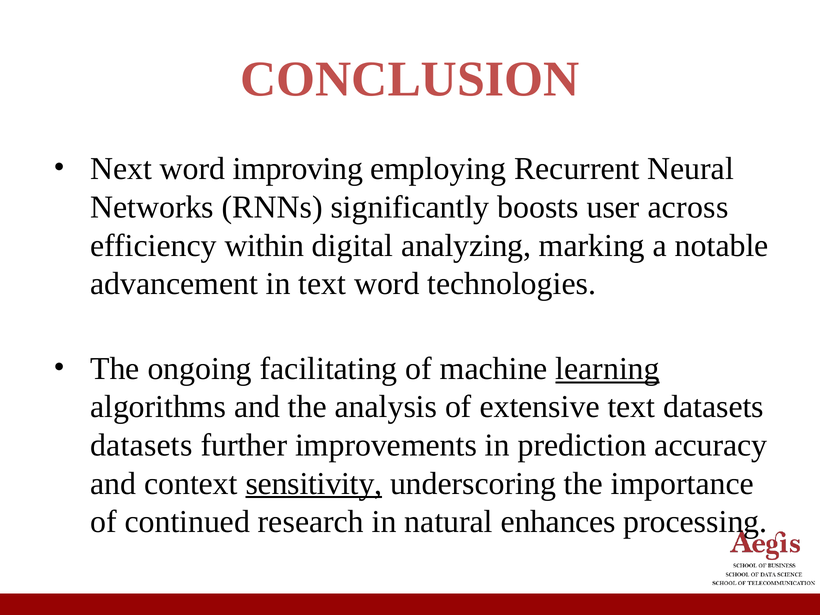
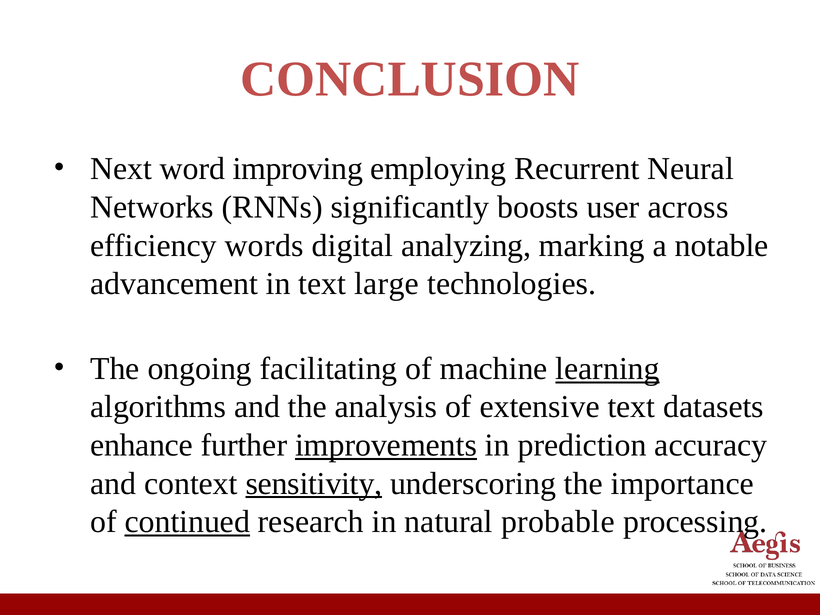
within: within -> words
text word: word -> large
datasets at (141, 445): datasets -> enhance
improvements underline: none -> present
continued underline: none -> present
enhances: enhances -> probable
